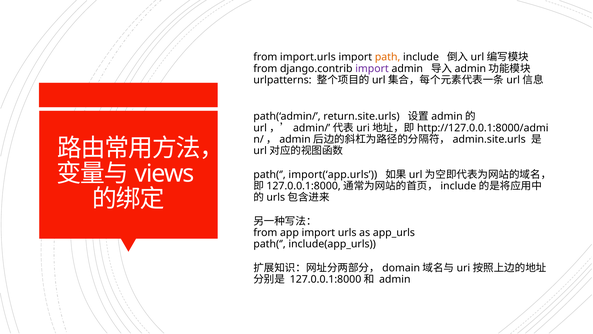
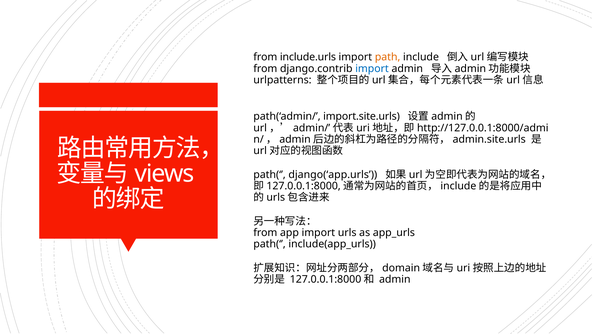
import.urls: import.urls -> include.urls
import at (372, 68) colour: purple -> blue
return.site.urls: return.site.urls -> import.site.urls
import(‘app.urls: import(‘app.urls -> django(‘app.urls
